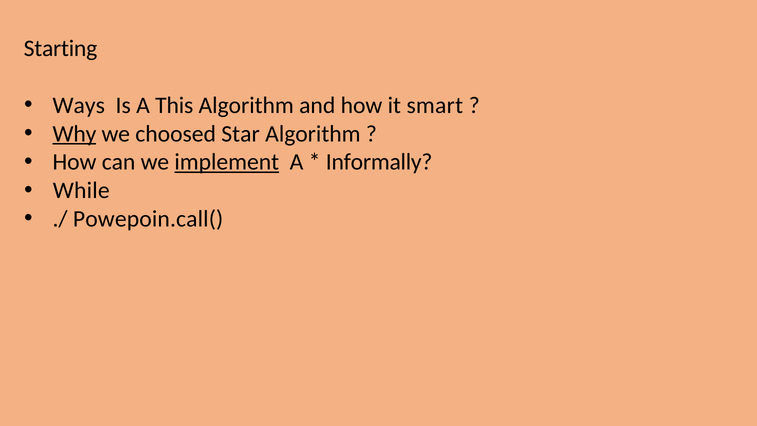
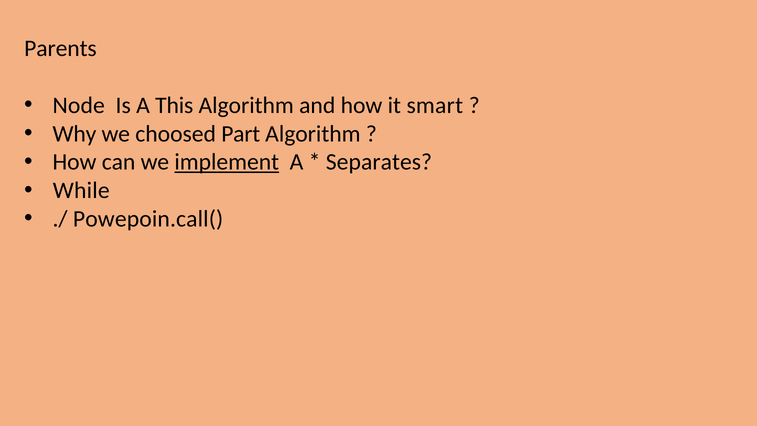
Starting: Starting -> Parents
Ways: Ways -> Node
Why underline: present -> none
Star: Star -> Part
Informally: Informally -> Separates
